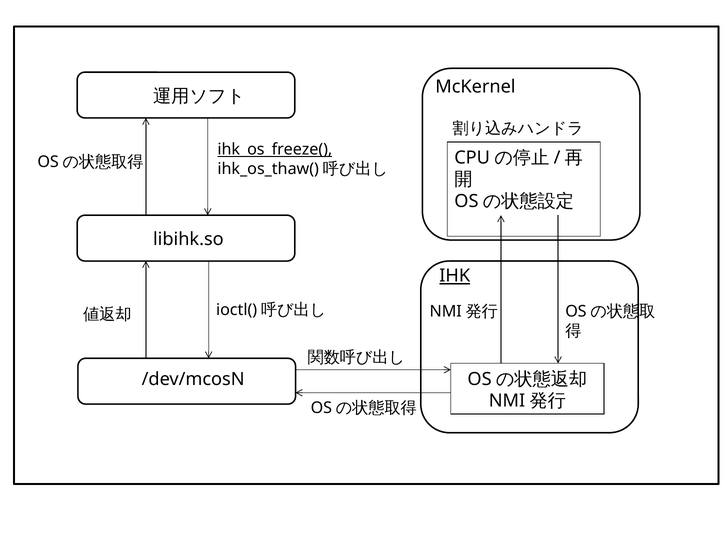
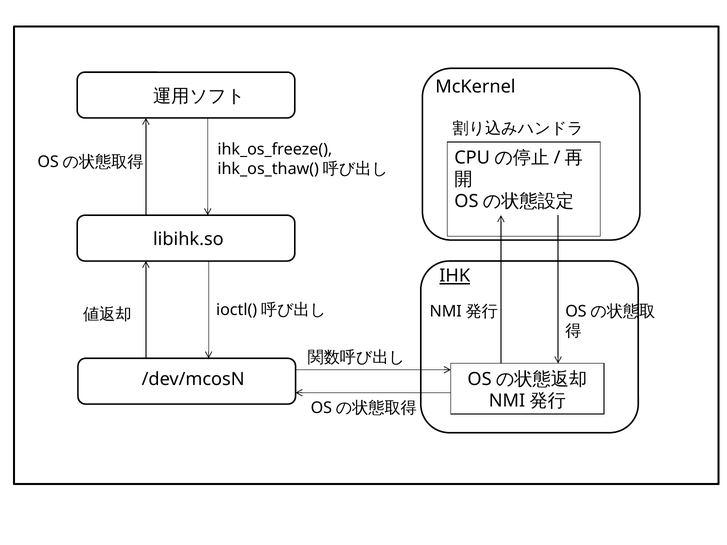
ihk_os_freeze( underline: present -> none
